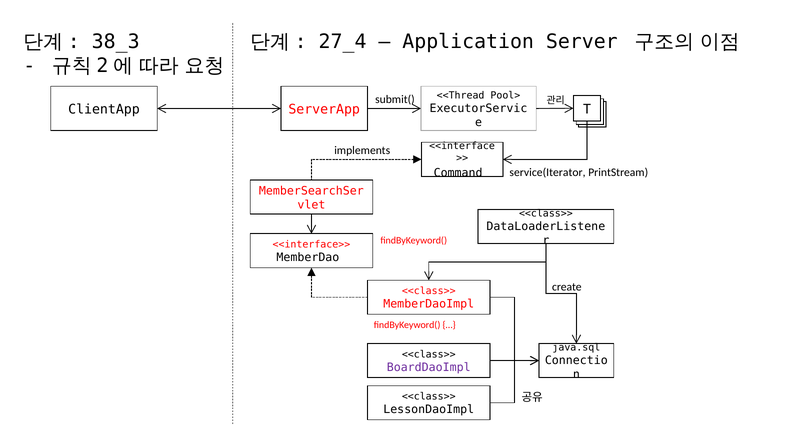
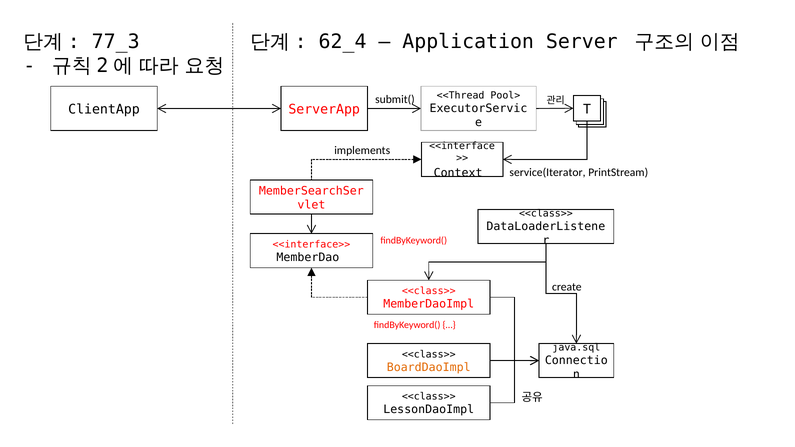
38_3: 38_3 -> 77_3
27_4: 27_4 -> 62_4
Command: Command -> Context
BoardDaoImpl colour: purple -> orange
